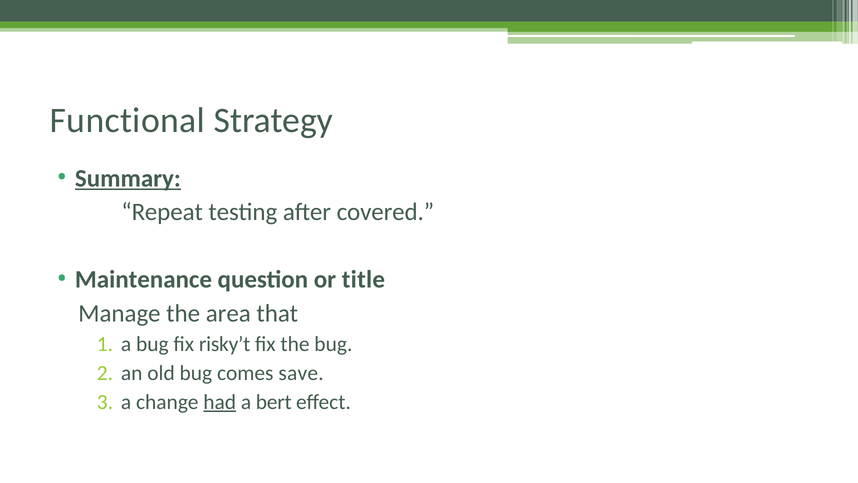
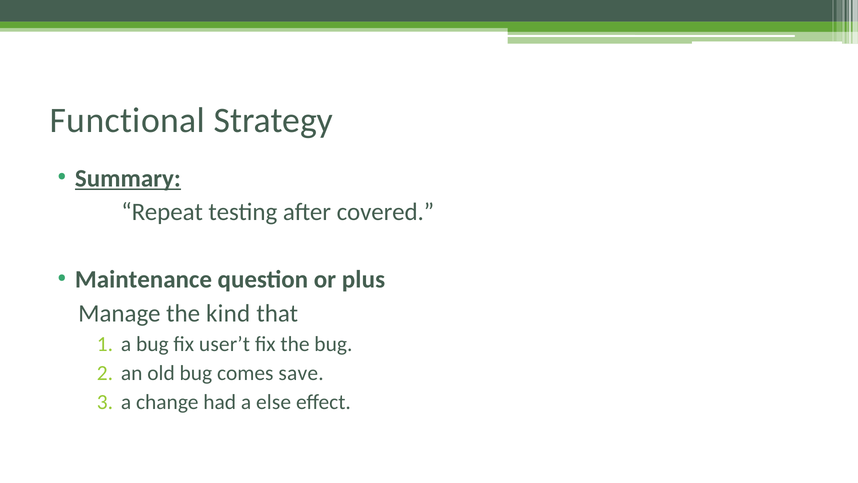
title: title -> plus
area: area -> kind
risky’t: risky’t -> user’t
had underline: present -> none
bert: bert -> else
